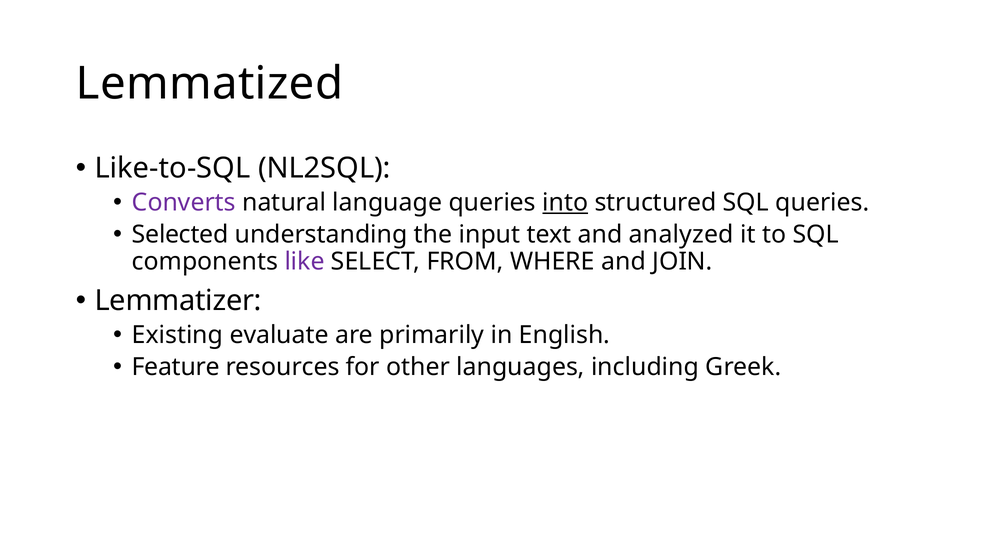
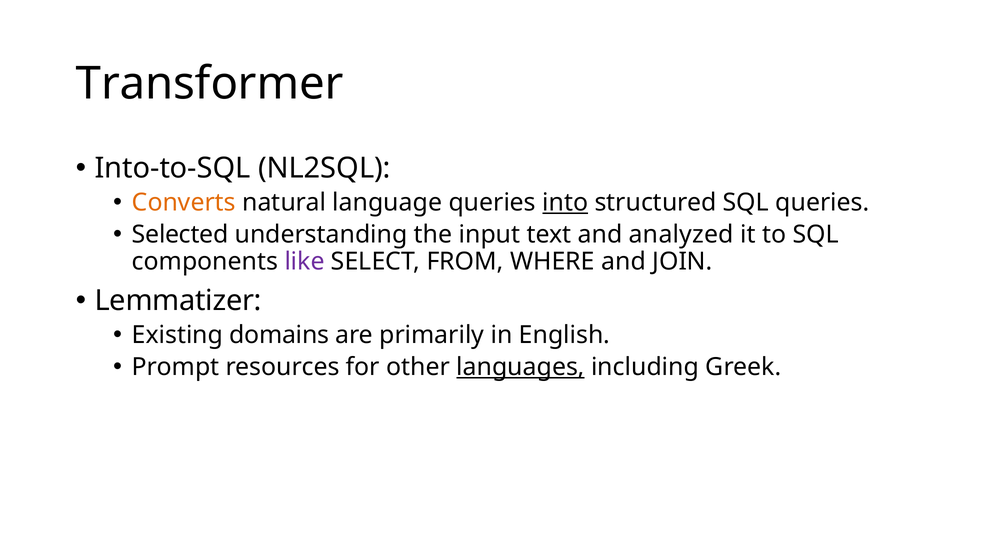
Lemmatized: Lemmatized -> Transformer
Like-to-SQL: Like-to-SQL -> Into-to-SQL
Converts colour: purple -> orange
evaluate: evaluate -> domains
Feature: Feature -> Prompt
languages underline: none -> present
